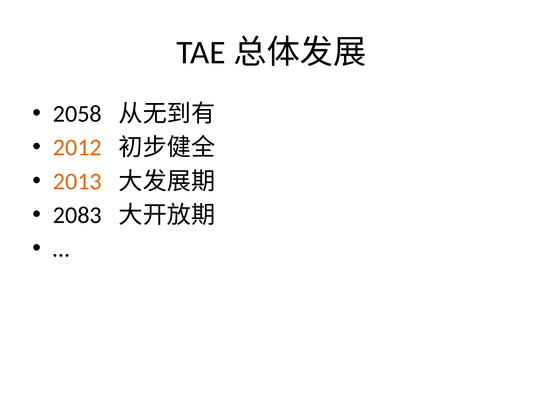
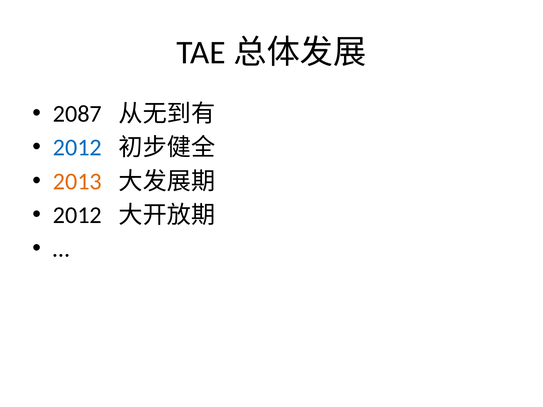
2058: 2058 -> 2087
2012 at (77, 148) colour: orange -> blue
2083 at (77, 215): 2083 -> 2012
